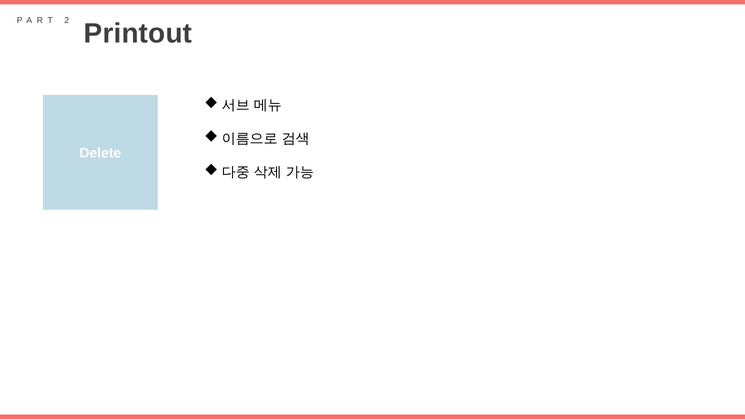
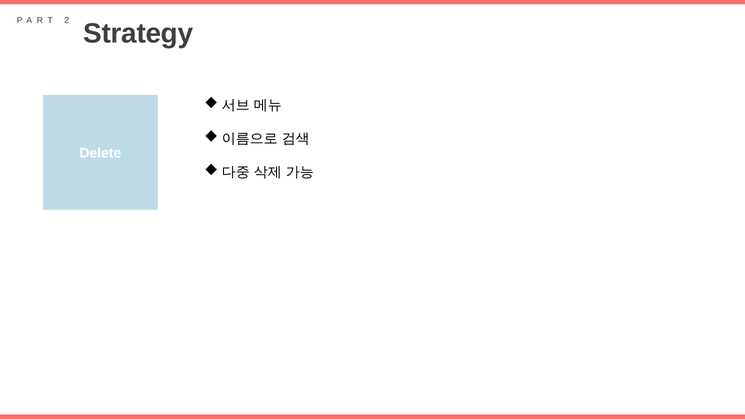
Printout: Printout -> Strategy
